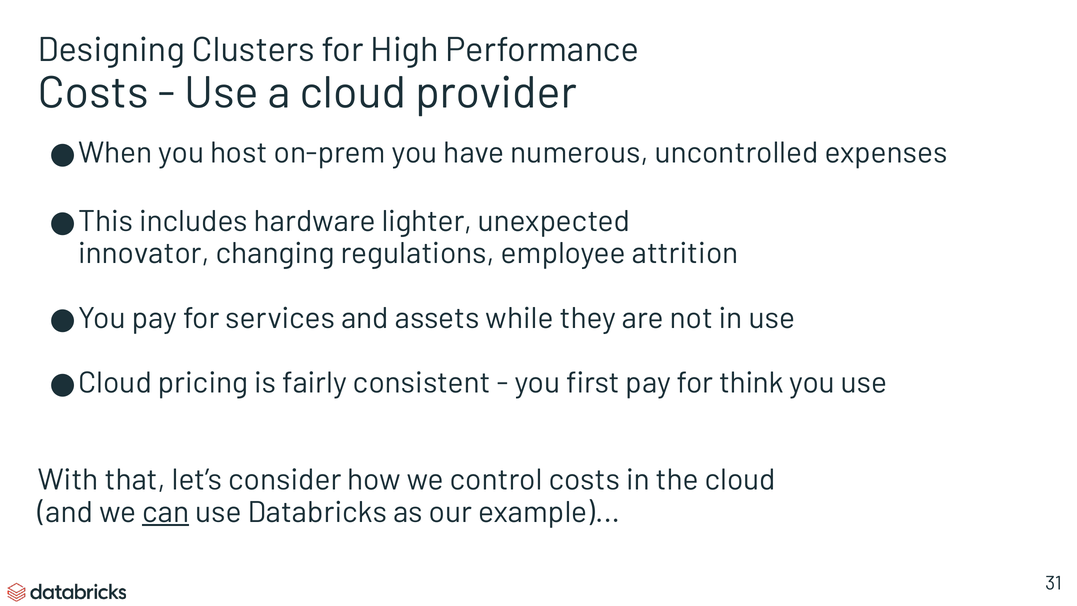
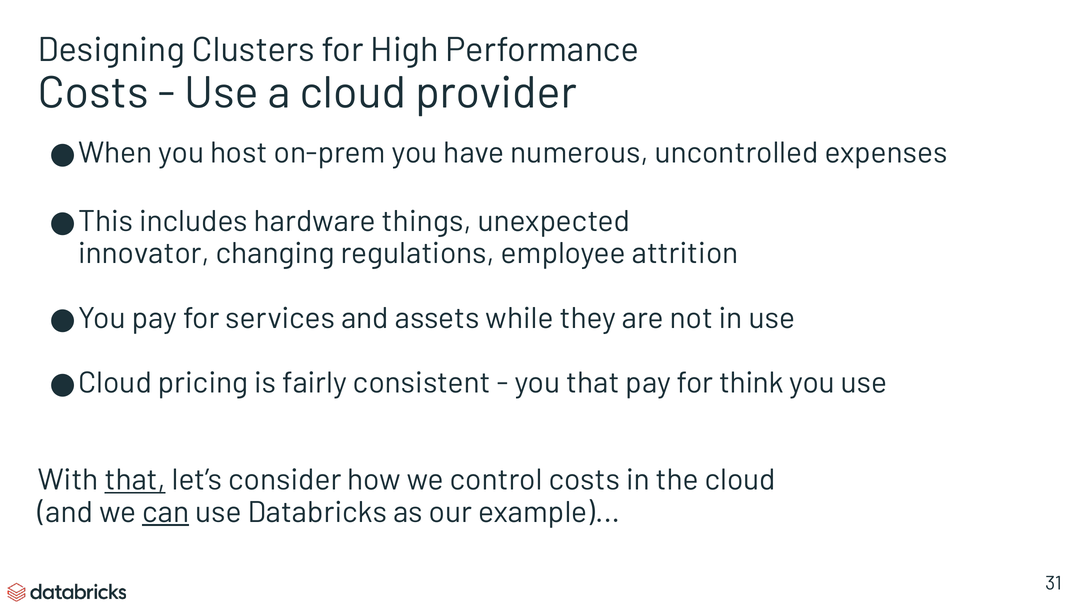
lighter: lighter -> things
you first: first -> that
that at (135, 480) underline: none -> present
